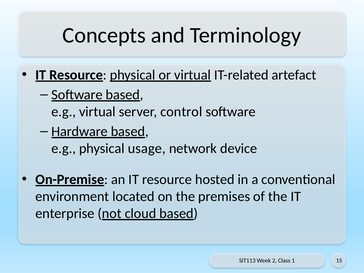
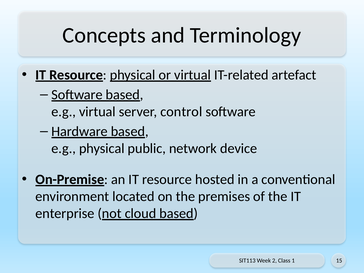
usage: usage -> public
